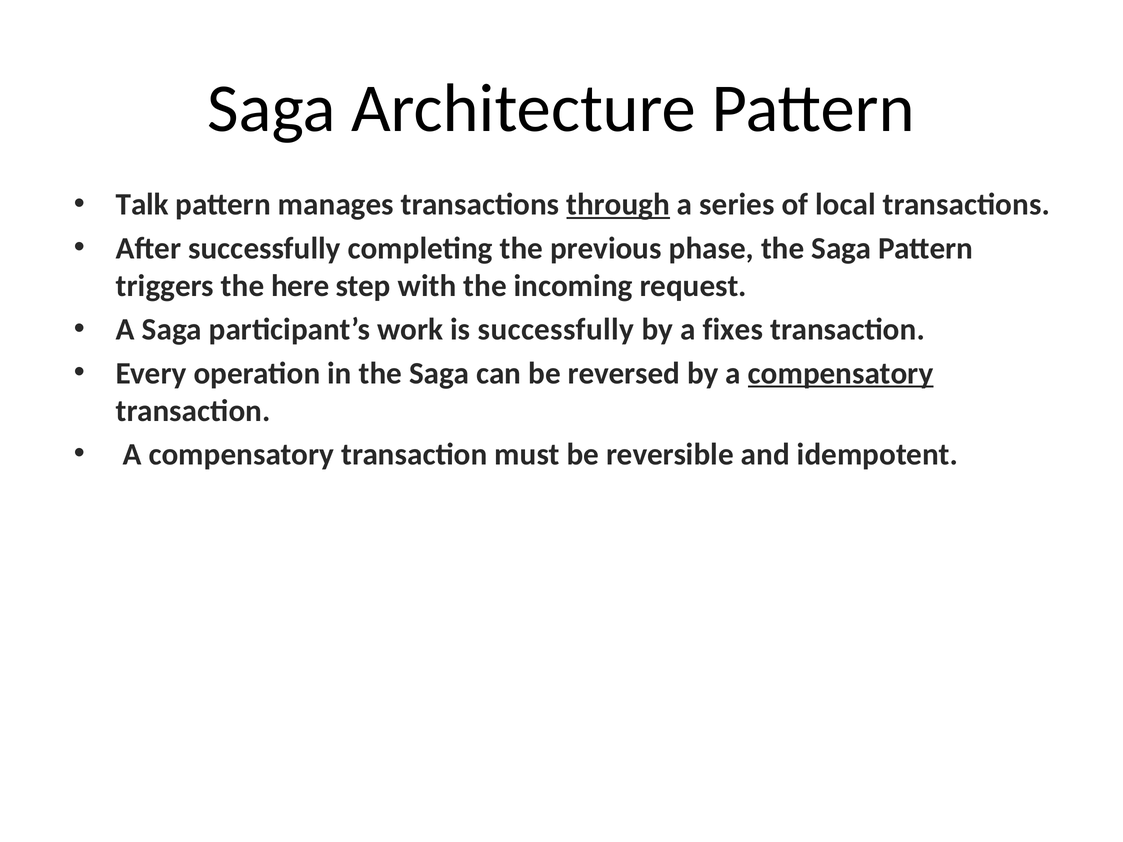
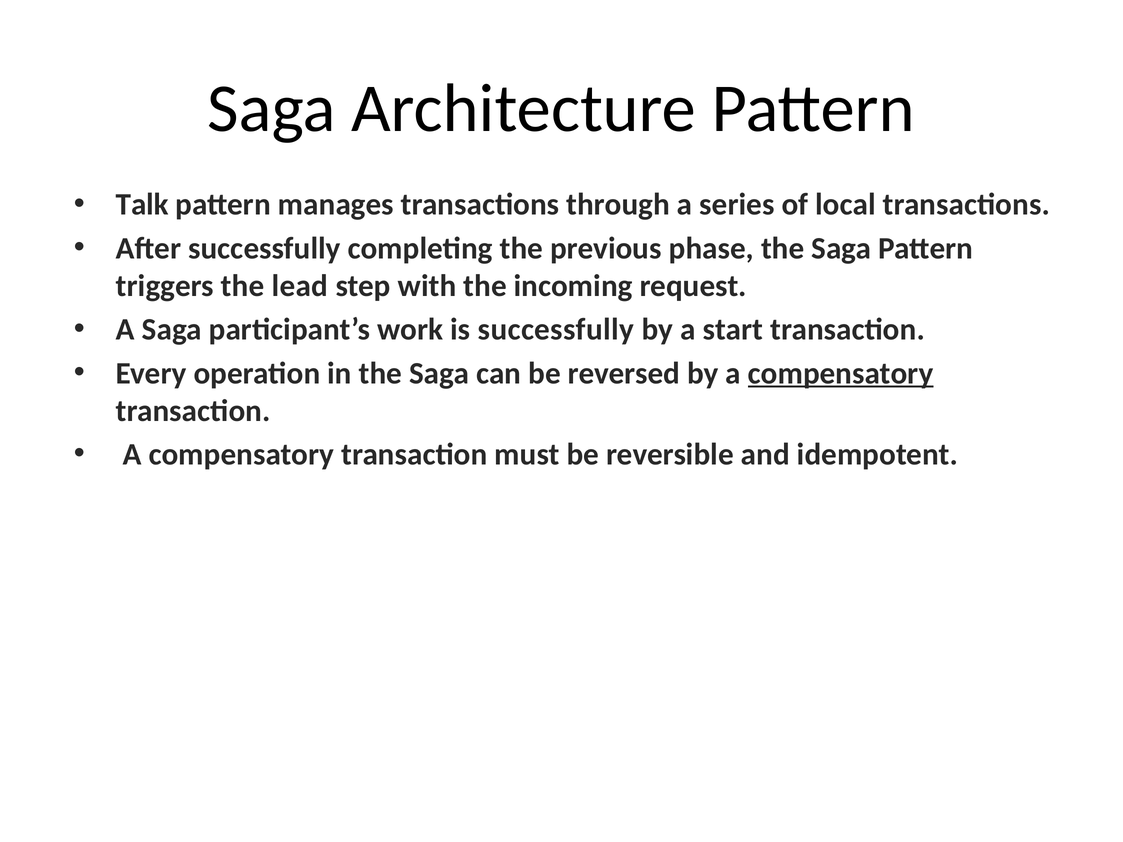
through underline: present -> none
here: here -> lead
fixes: fixes -> start
